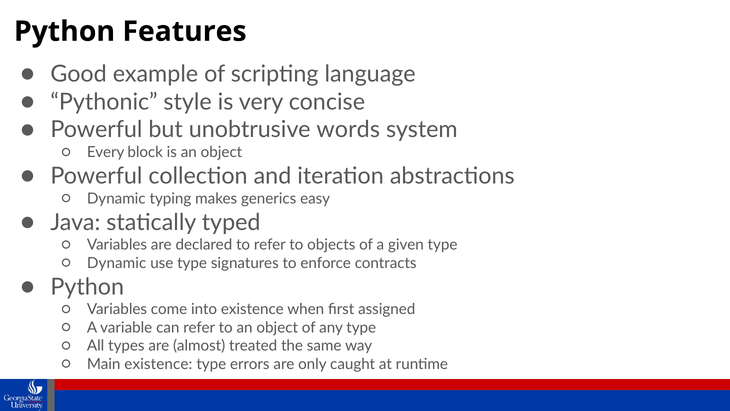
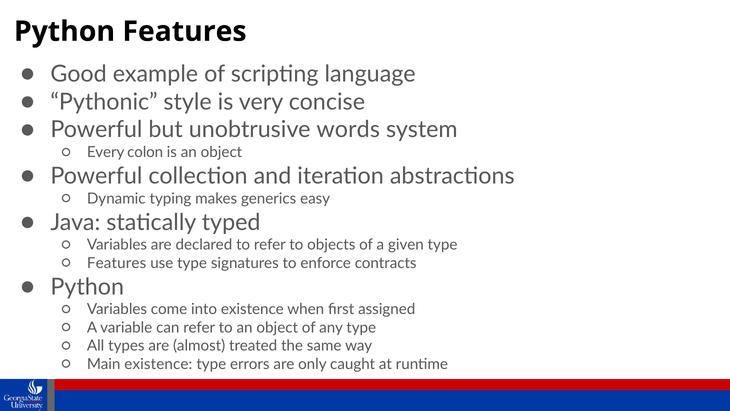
block: block -> colon
Dynamic at (117, 263): Dynamic -> Features
